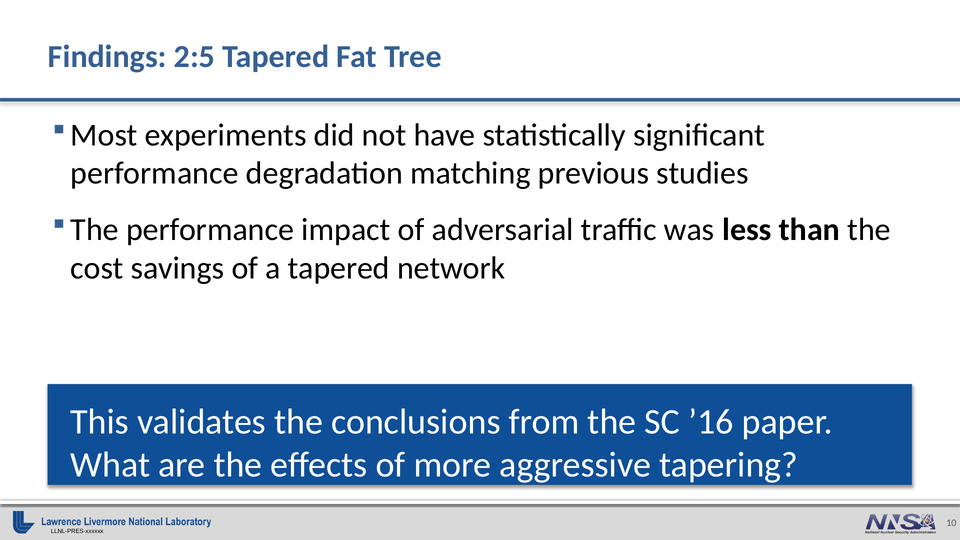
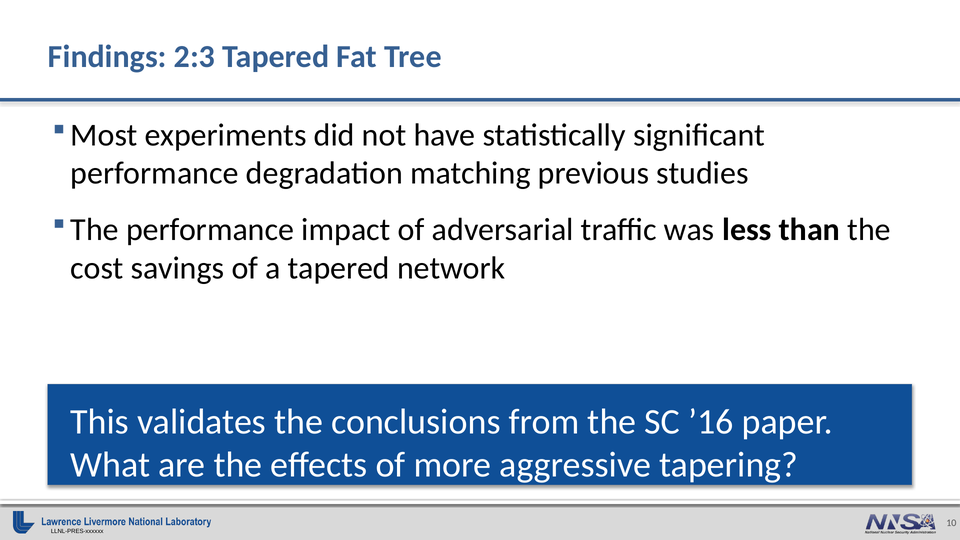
2:5: 2:5 -> 2:3
